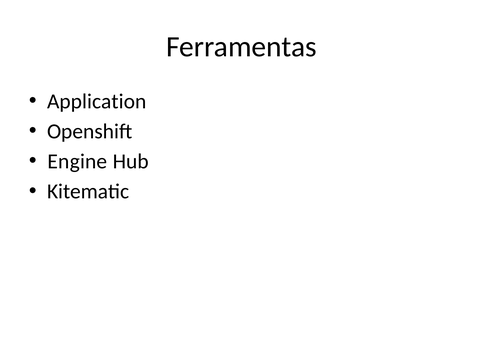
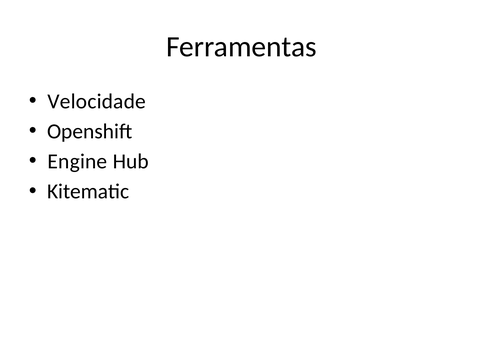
Application: Application -> Velocidade
